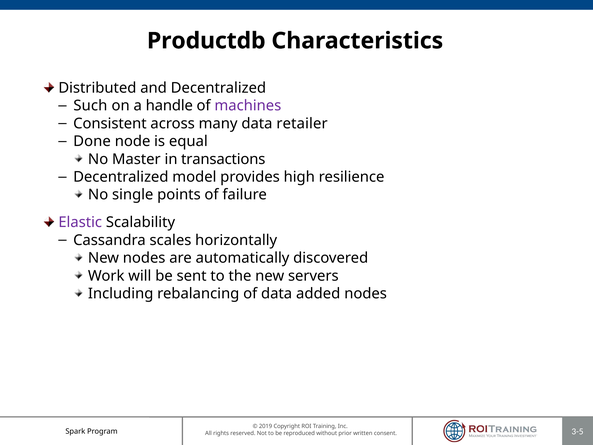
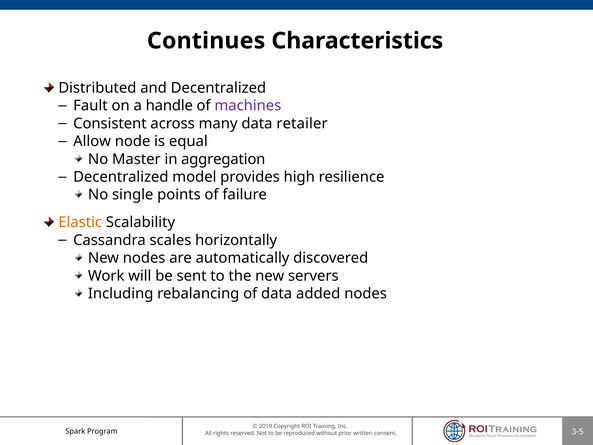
Productdb: Productdb -> Continues
Such: Such -> Fault
Done: Done -> Allow
transactions: transactions -> aggregation
Elastic colour: purple -> orange
